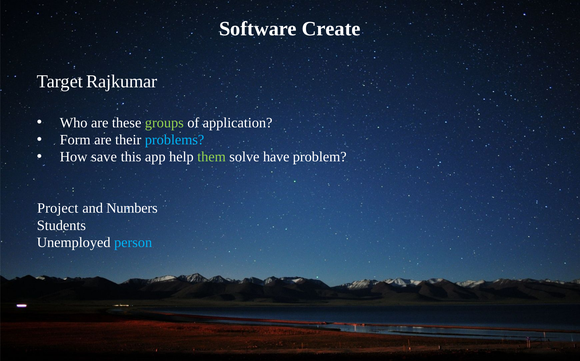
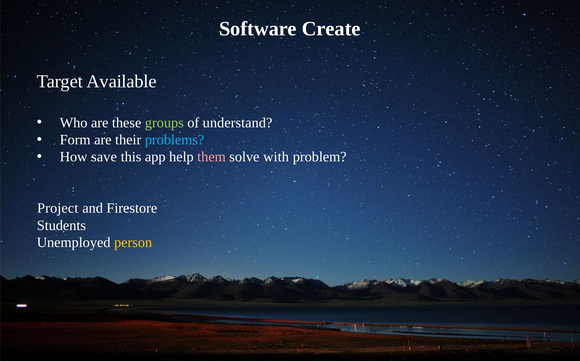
Rajkumar: Rajkumar -> Available
application: application -> understand
them colour: light green -> pink
have: have -> with
Numbers: Numbers -> Firestore
person colour: light blue -> yellow
